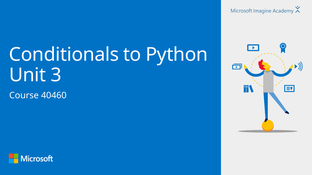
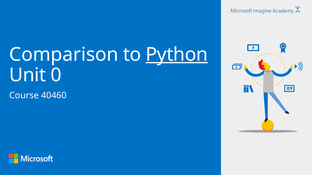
Conditionals: Conditionals -> Comparison
Python underline: none -> present
3: 3 -> 0
